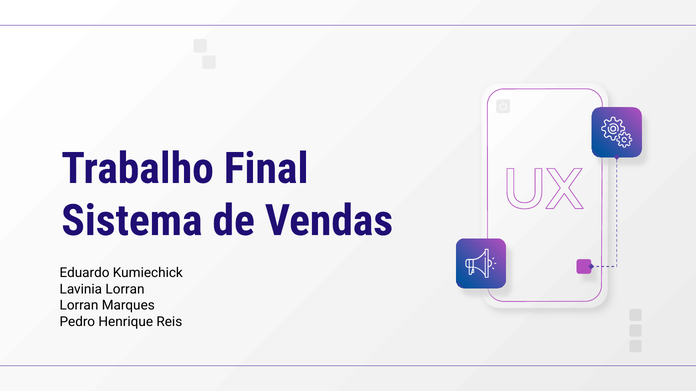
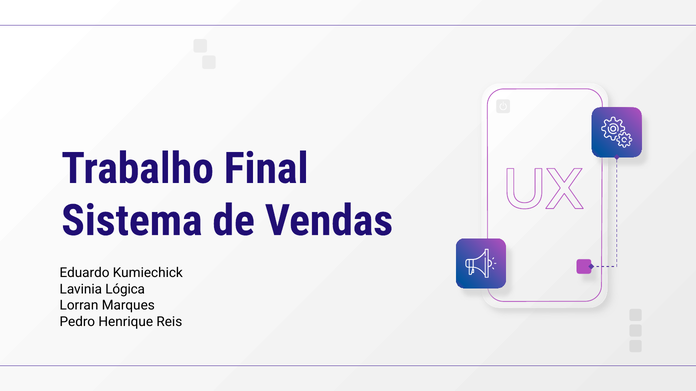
Lorran​: Lorran​ -> Lógica​
